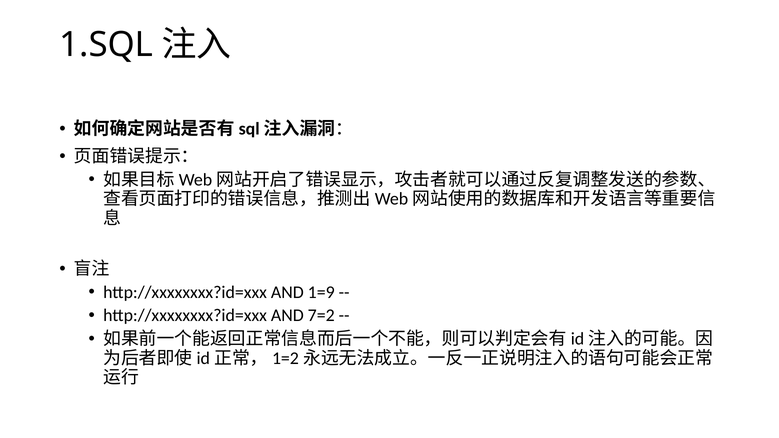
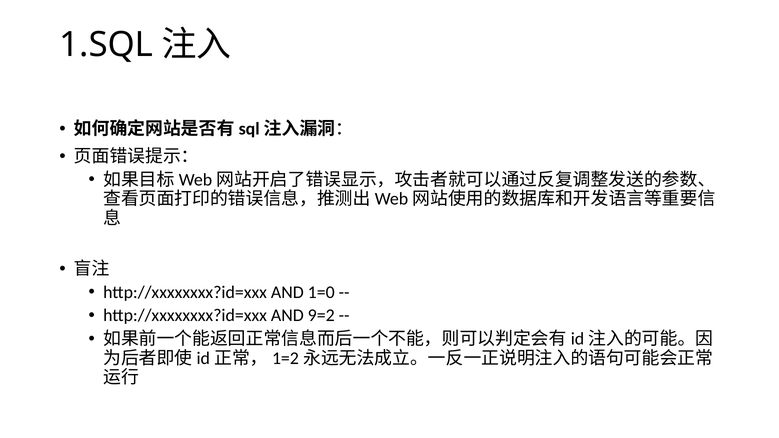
1=9: 1=9 -> 1=0
7=2: 7=2 -> 9=2
